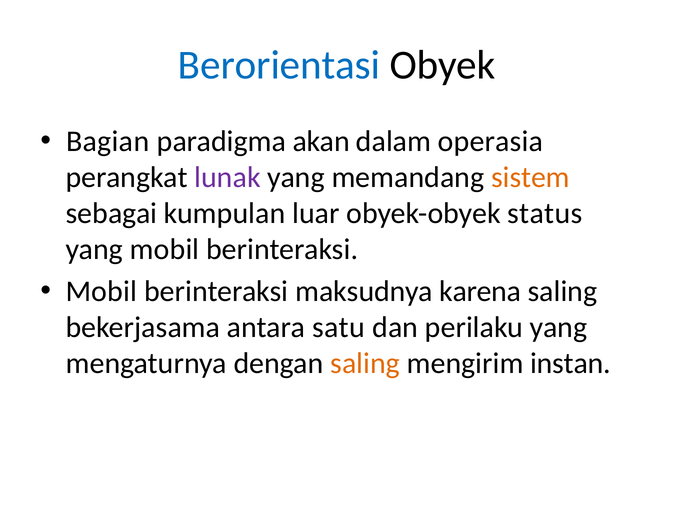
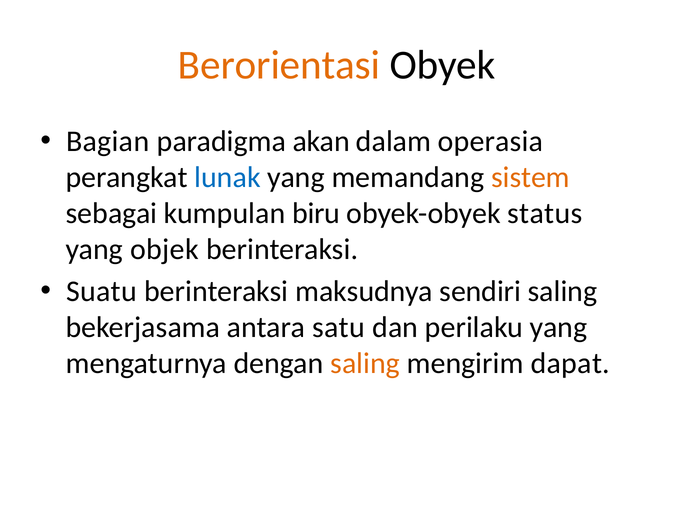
Berorientasi colour: blue -> orange
lunak colour: purple -> blue
luar: luar -> biru
yang mobil: mobil -> objek
Mobil at (101, 291): Mobil -> Suatu
karena: karena -> sendiri
instan: instan -> dapat
